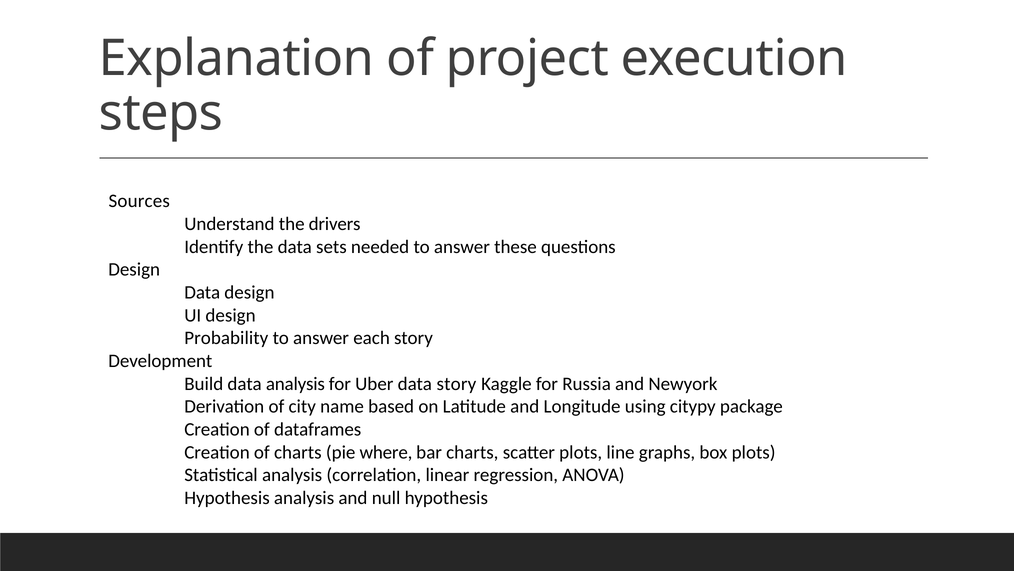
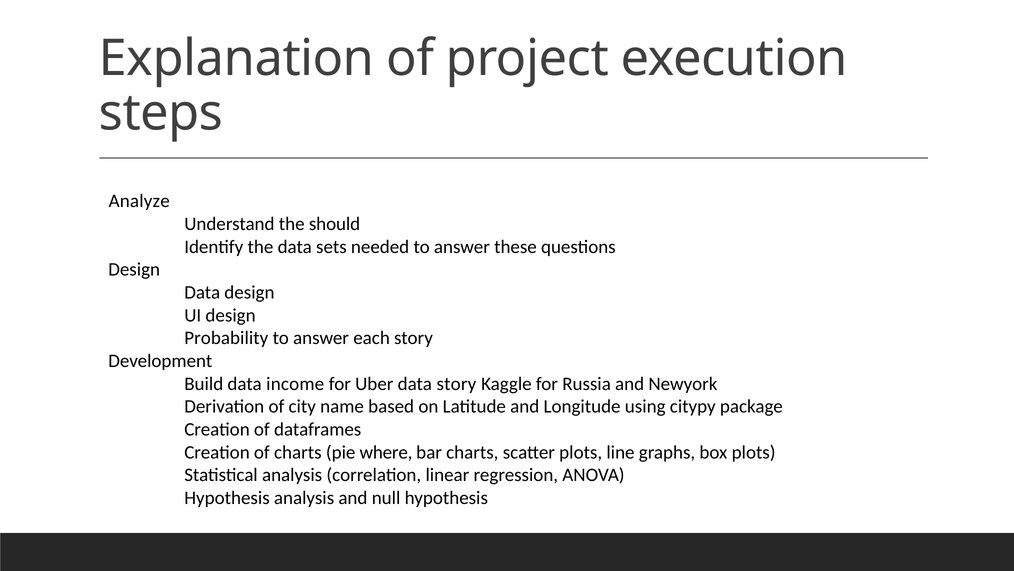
Sources: Sources -> Analyze
drivers: drivers -> should
data analysis: analysis -> income
